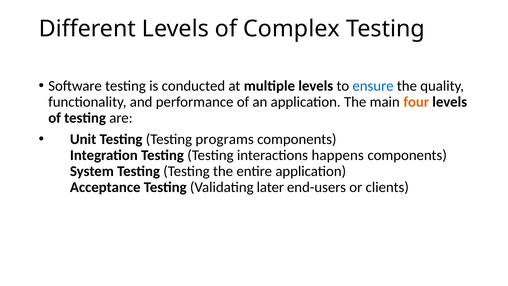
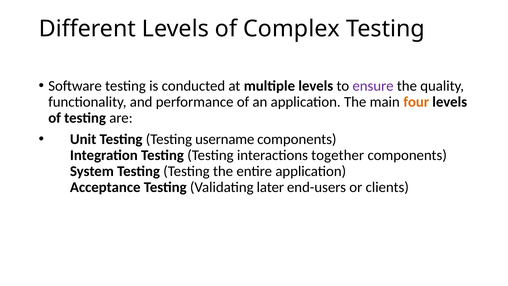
ensure colour: blue -> purple
programs: programs -> username
happens: happens -> together
